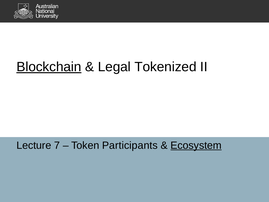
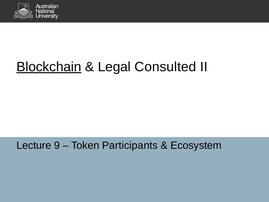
Tokenized: Tokenized -> Consulted
7: 7 -> 9
Ecosystem underline: present -> none
